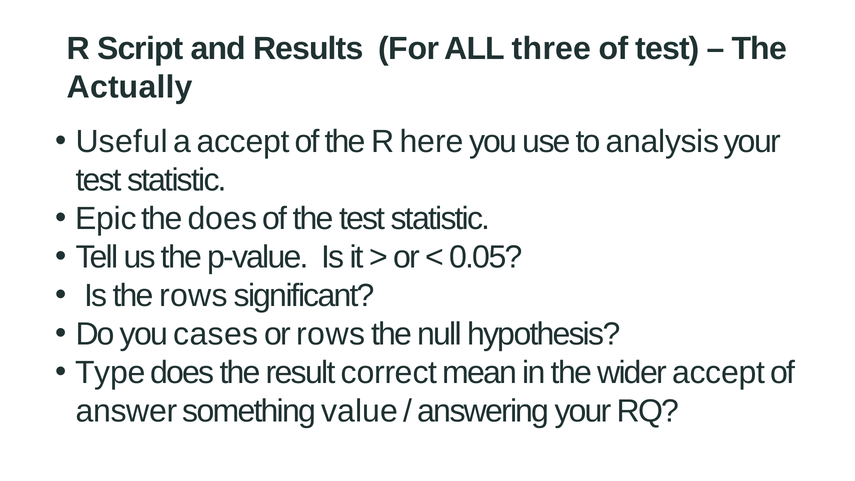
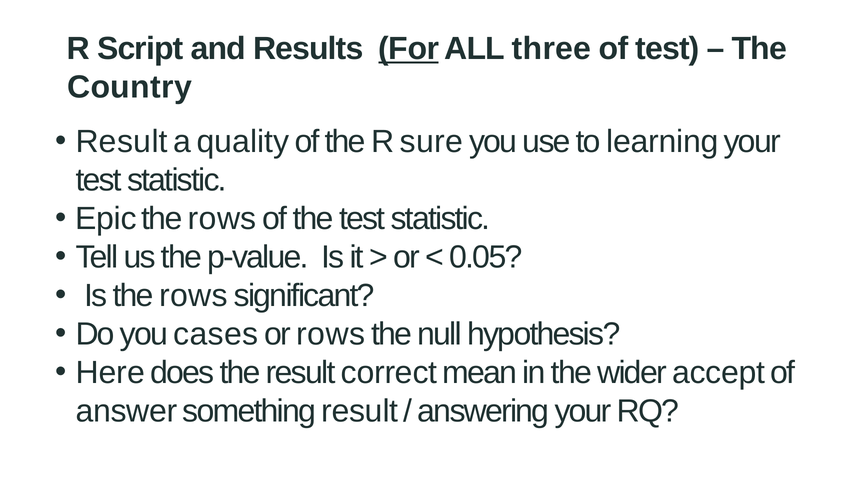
For underline: none -> present
Actually: Actually -> Country
Useful at (122, 142): Useful -> Result
a accept: accept -> quality
here: here -> sure
analysis: analysis -> learning
does at (222, 219): does -> rows
Type: Type -> Here
something value: value -> result
